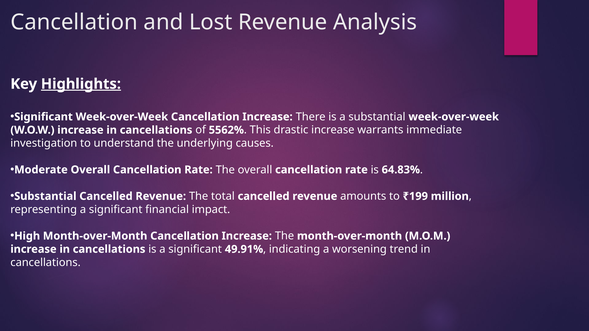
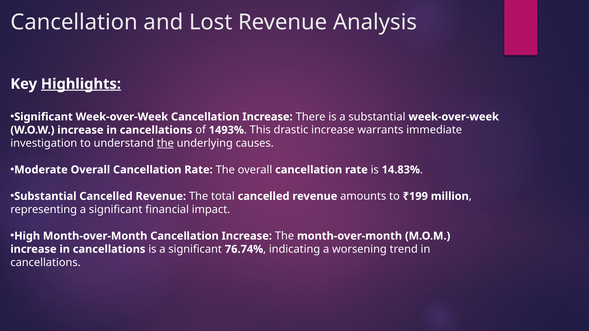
5562%: 5562% -> 1493%
the at (165, 143) underline: none -> present
64.83%: 64.83% -> 14.83%
49.91%: 49.91% -> 76.74%
